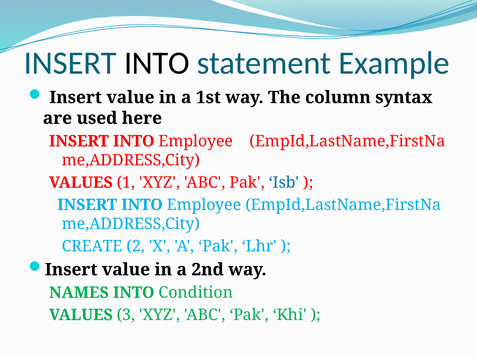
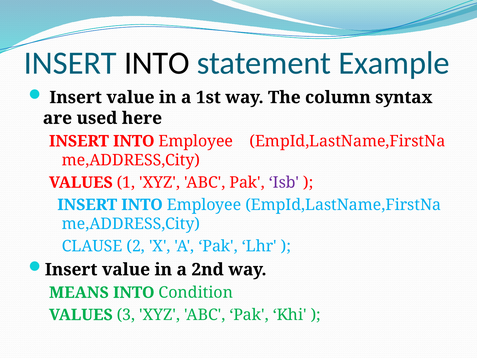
Isb colour: blue -> purple
CREATE: CREATE -> CLAUSE
NAMES: NAMES -> MEANS
